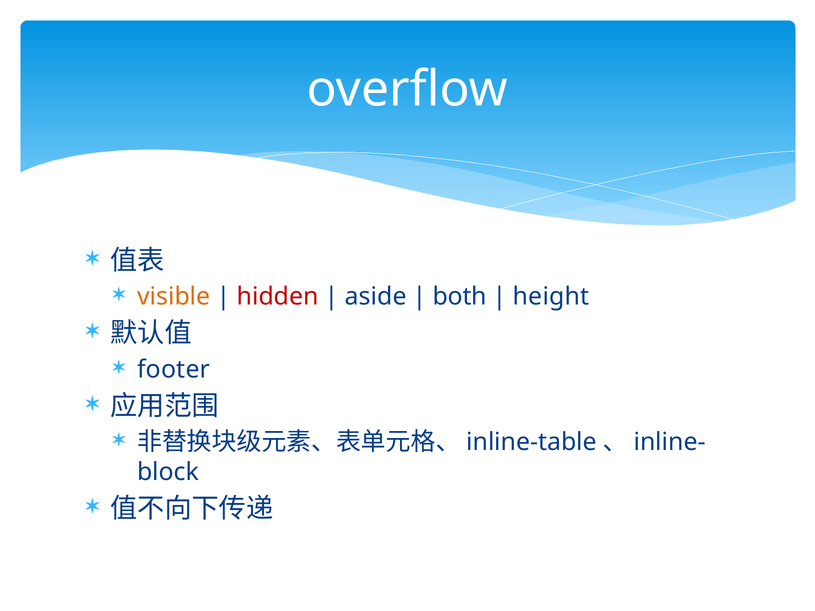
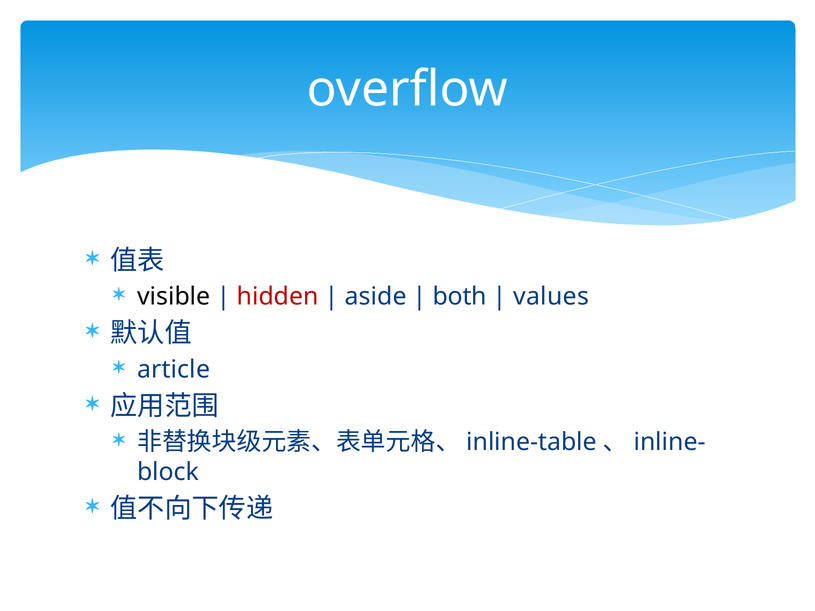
visible colour: orange -> black
height: height -> values
footer: footer -> article
